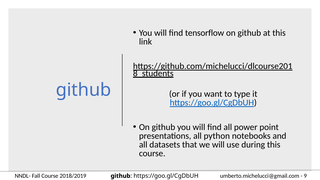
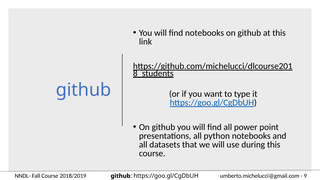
find tensorflow: tensorflow -> notebooks
